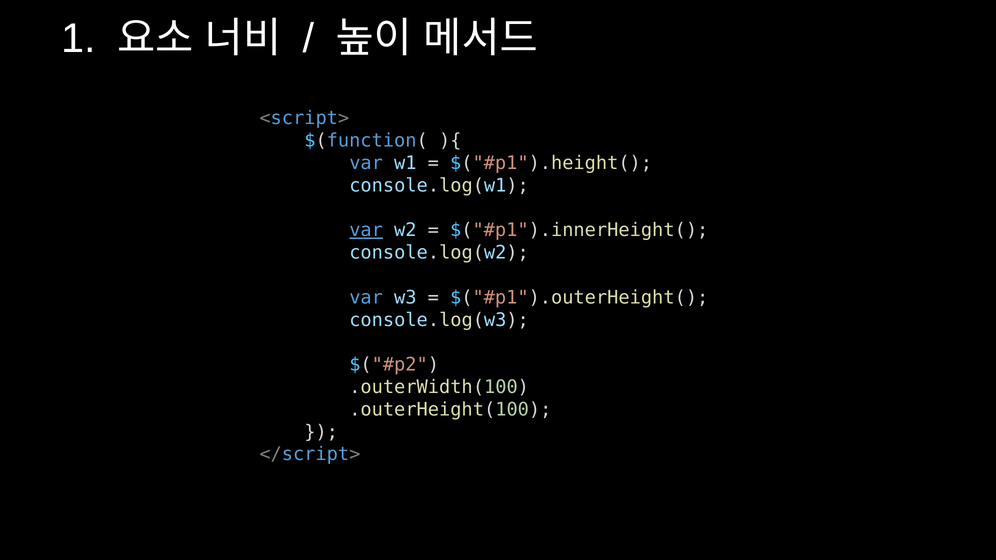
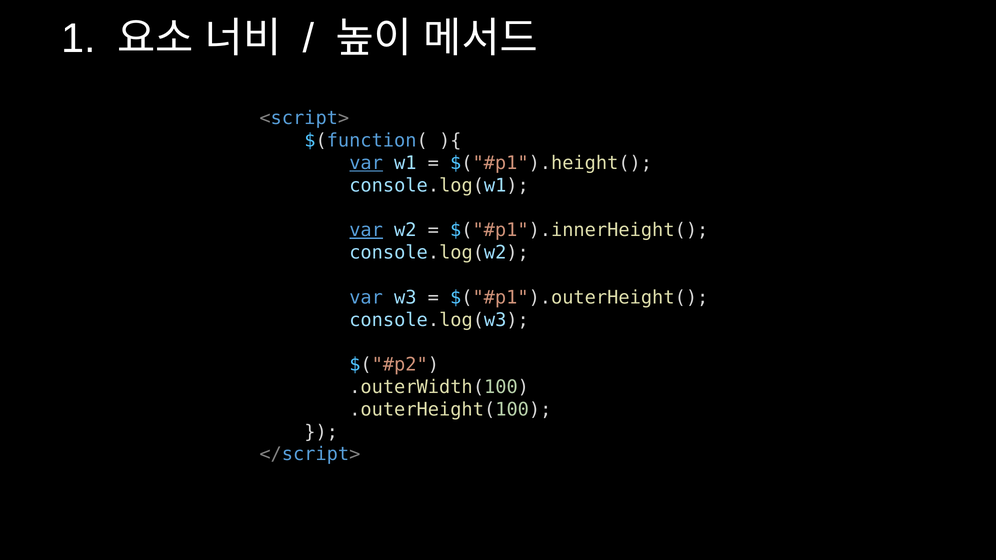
var at (366, 163) underline: none -> present
